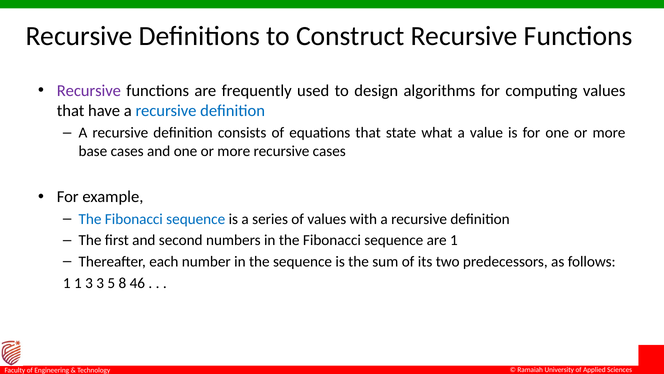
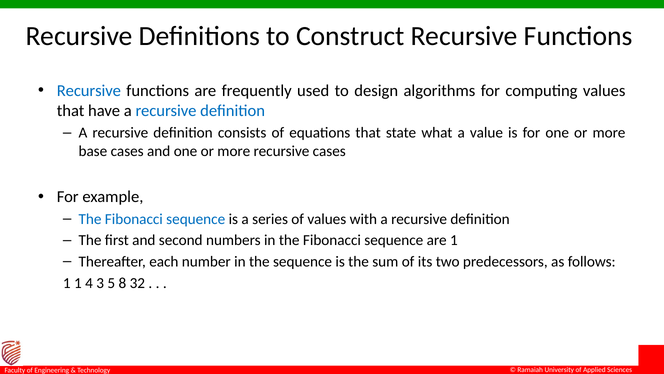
Recursive at (89, 91) colour: purple -> blue
1 3: 3 -> 4
46: 46 -> 32
